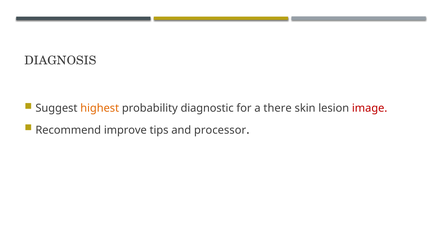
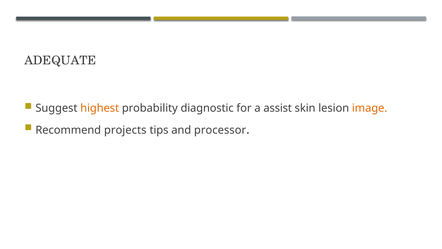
DIAGNOSIS: DIAGNOSIS -> ADEQUATE
there: there -> assist
image colour: red -> orange
improve: improve -> projects
